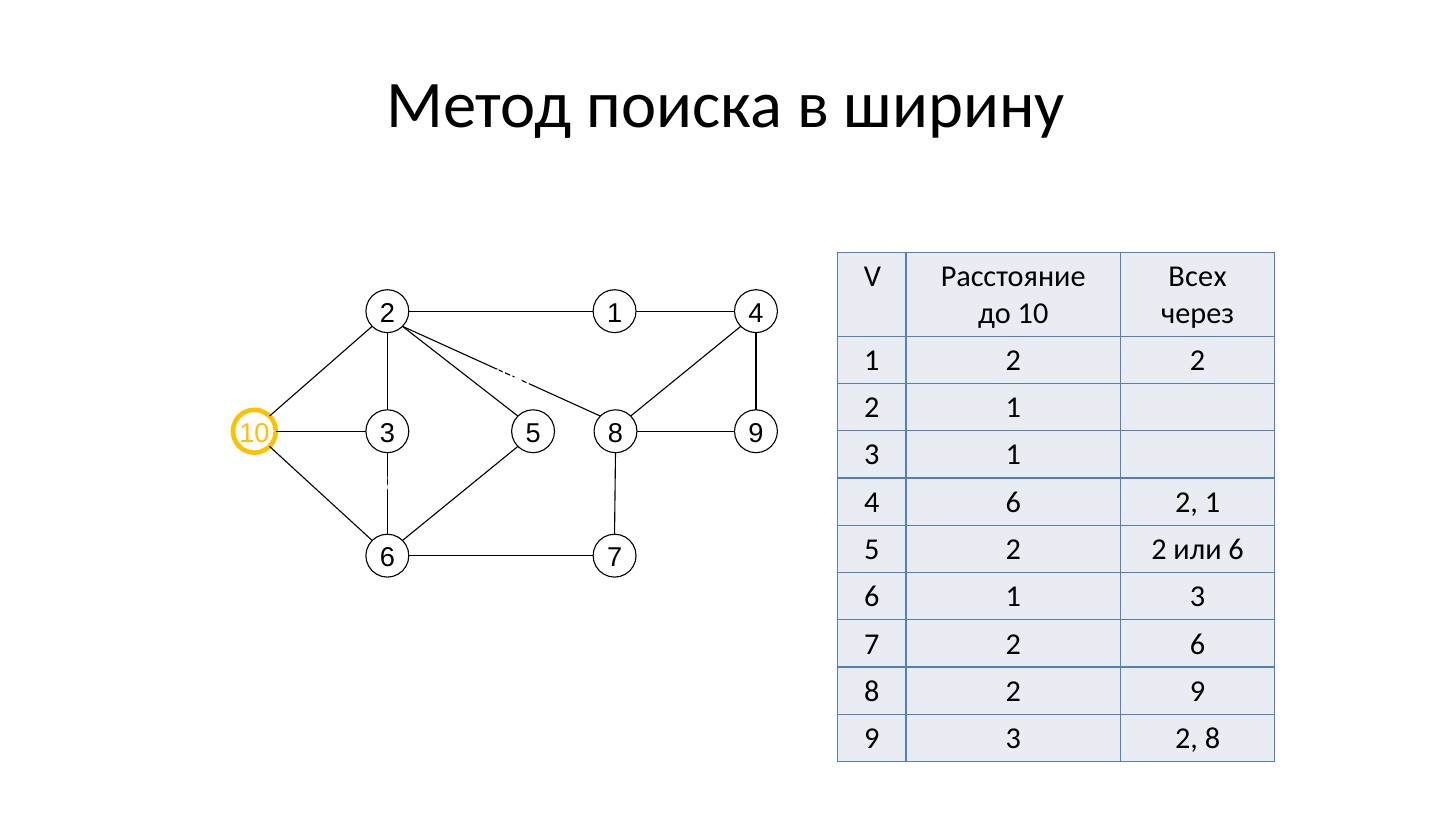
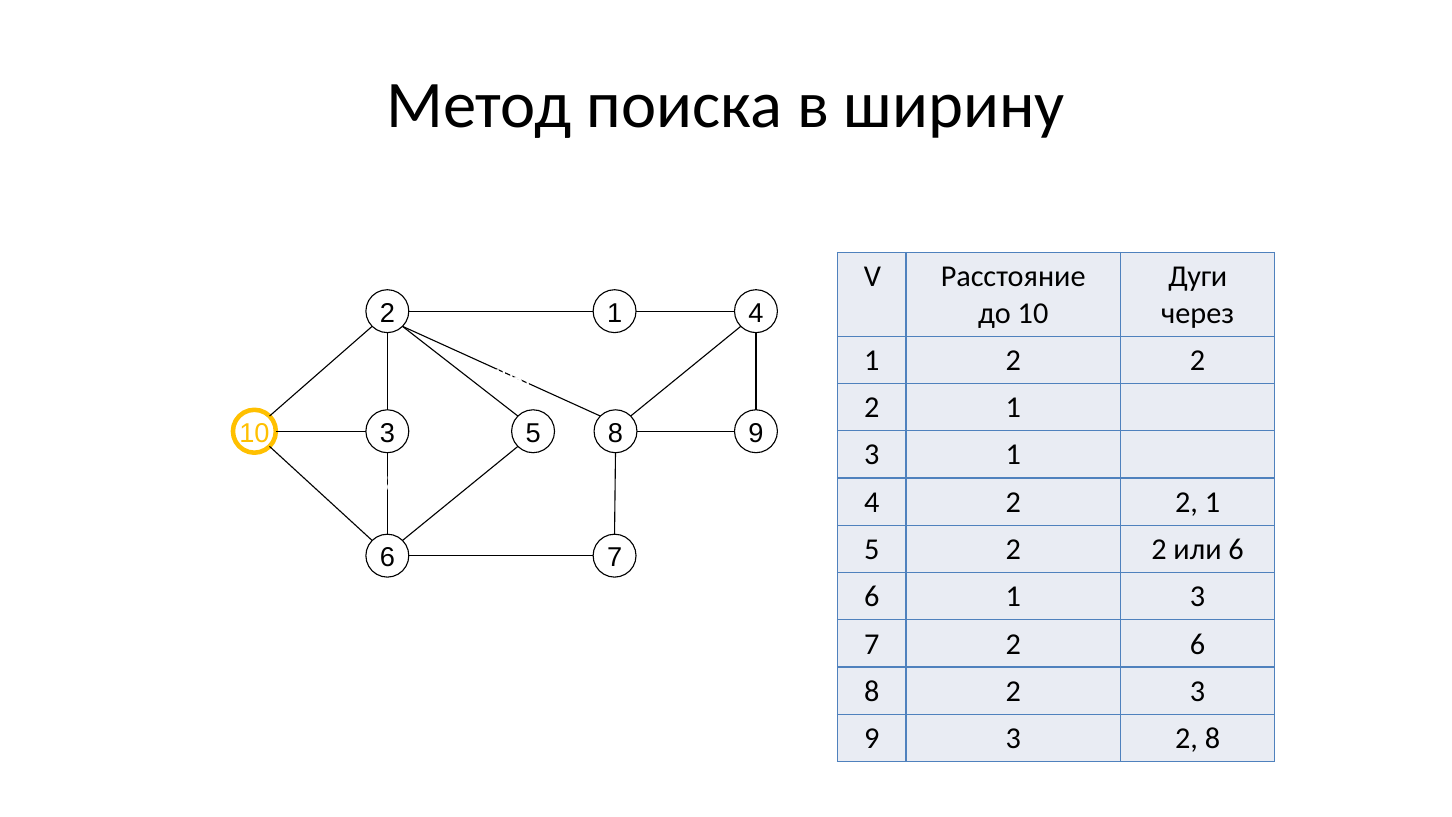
Всех: Всех -> Дуги
4 6: 6 -> 2
8 2 9: 9 -> 3
